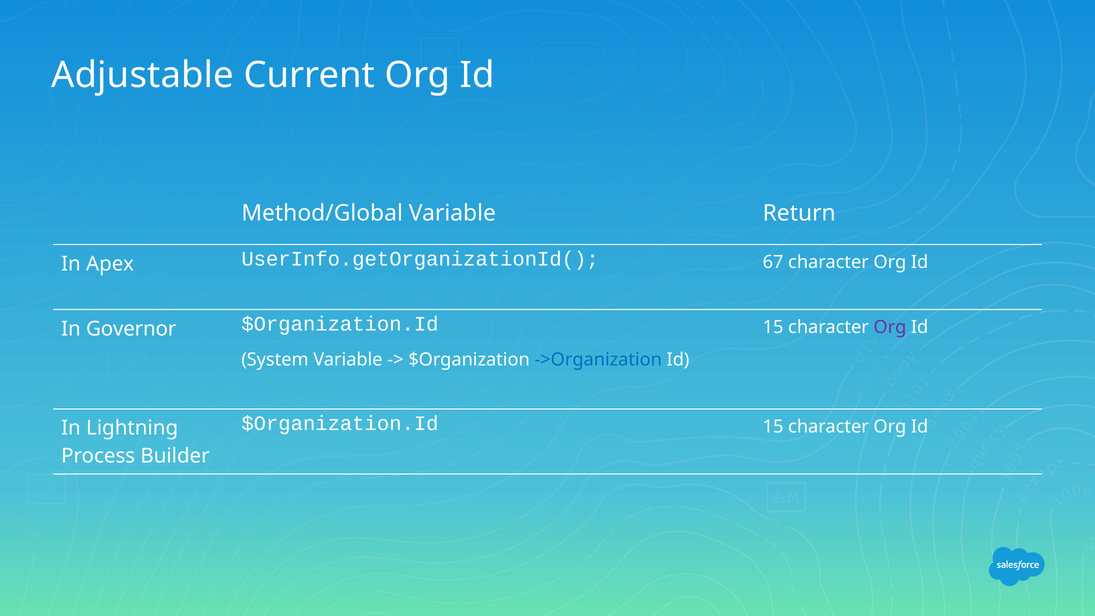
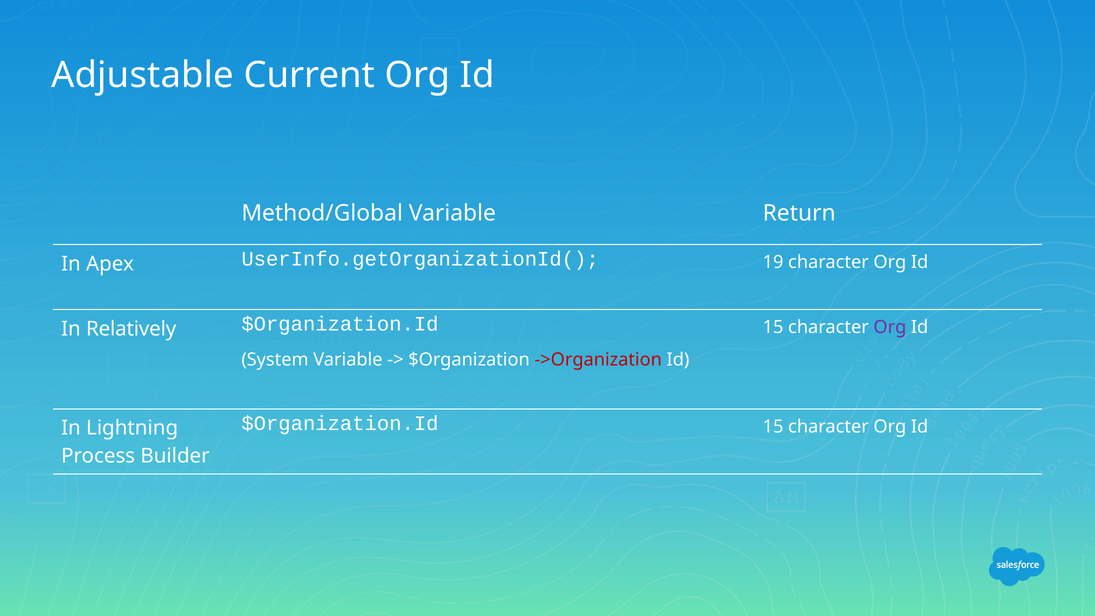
67: 67 -> 19
Governor: Governor -> Relatively
->Organization colour: blue -> red
